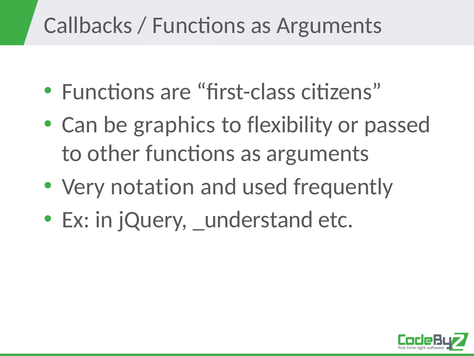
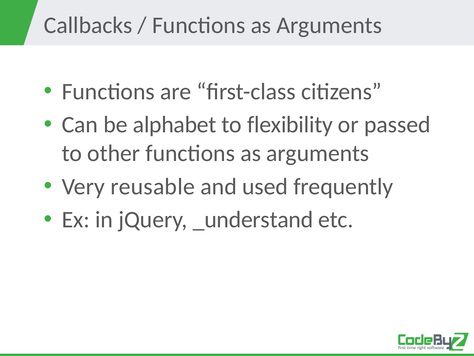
graphics: graphics -> alphabet
notation: notation -> reusable
